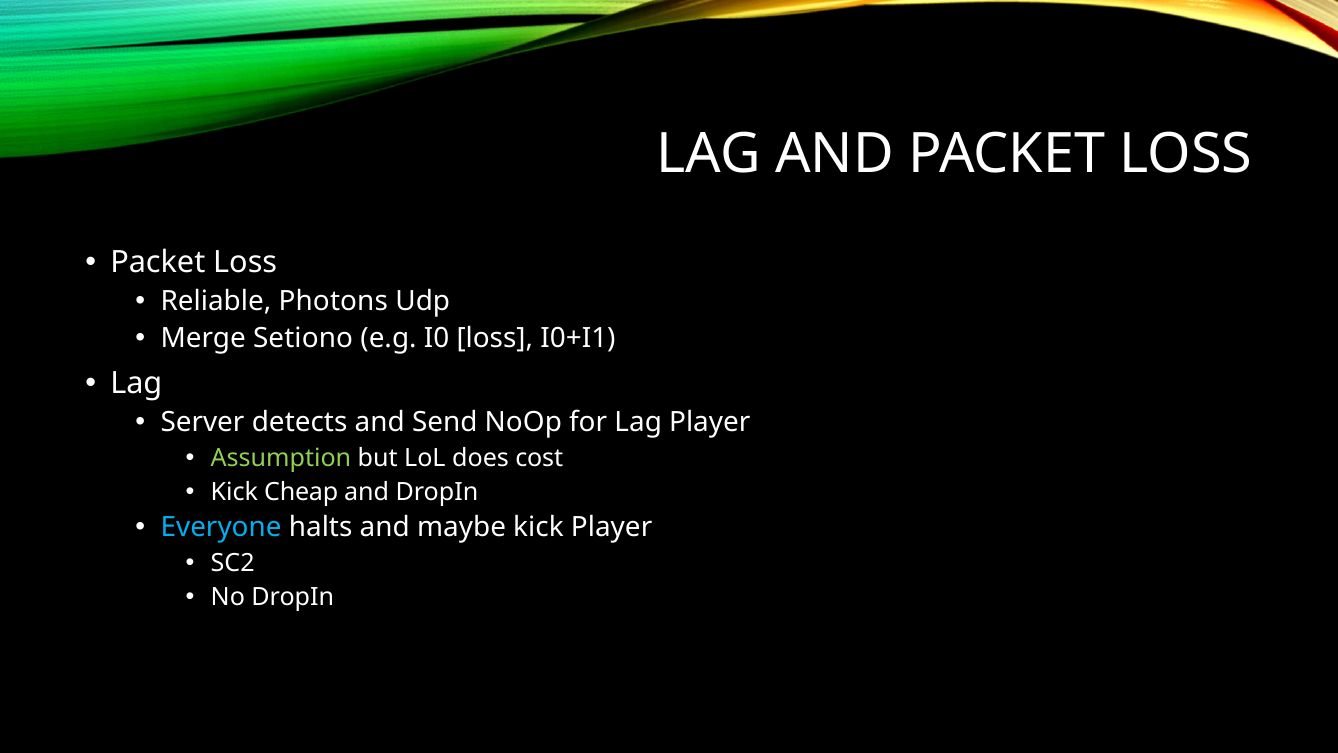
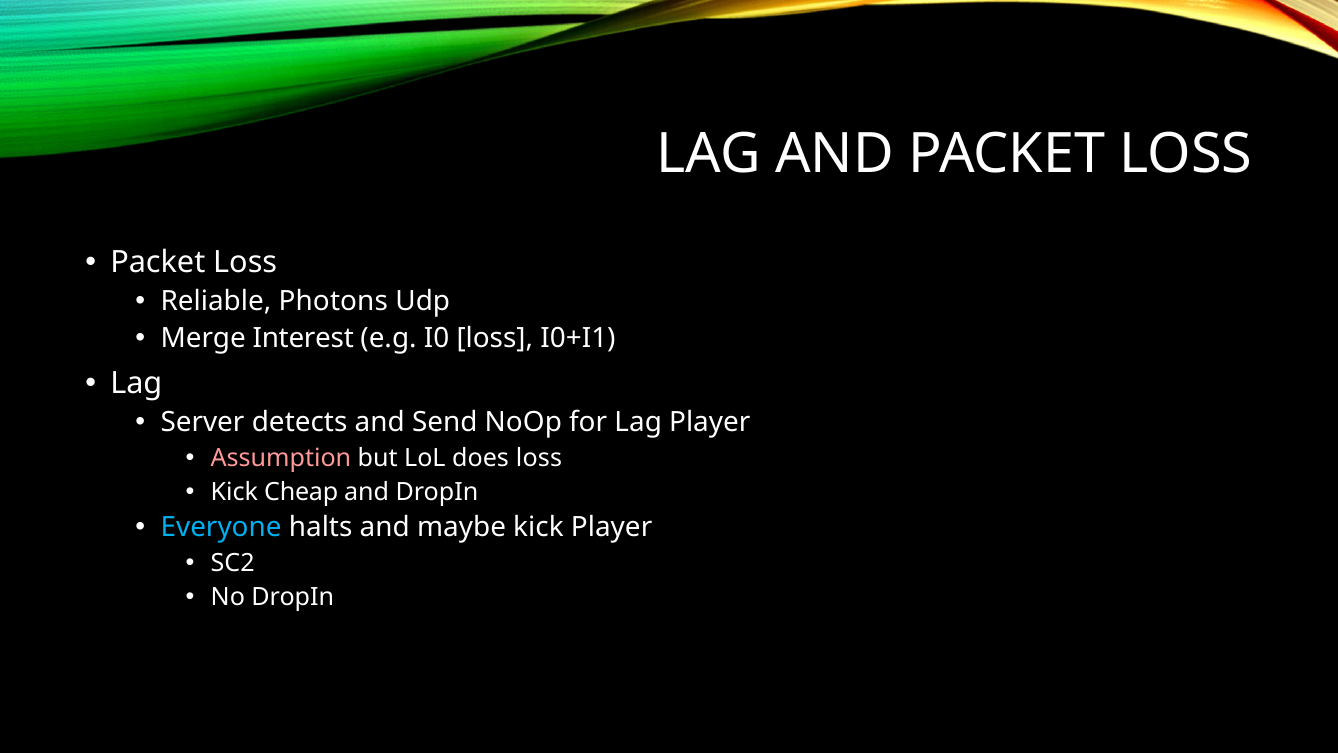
Setiono: Setiono -> Interest
Assumption colour: light green -> pink
does cost: cost -> loss
